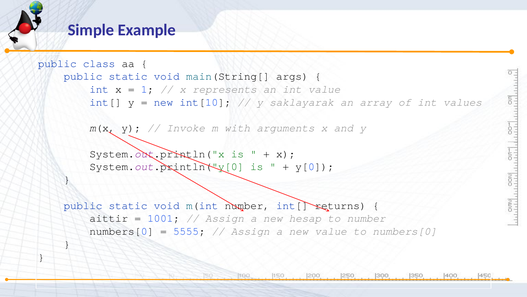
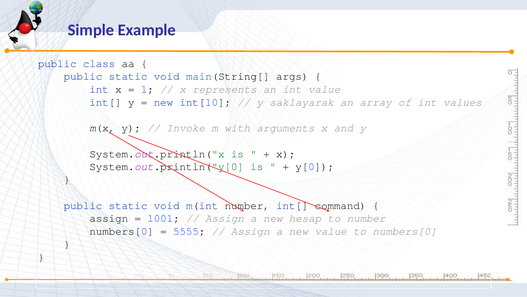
returns: returns -> command
aittir at (109, 218): aittir -> assign
